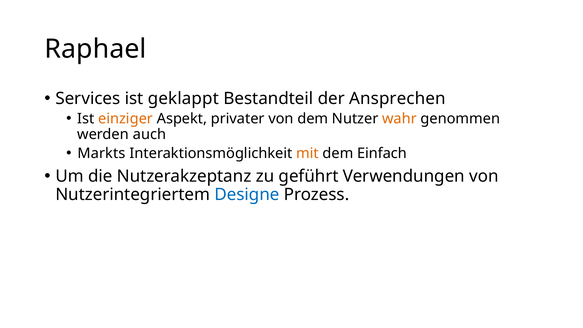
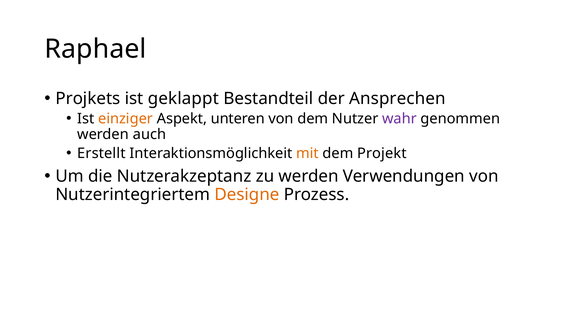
Services: Services -> Projkets
privater: privater -> unteren
wahr colour: orange -> purple
Markts: Markts -> Erstellt
Einfach: Einfach -> Projekt
zu geführt: geführt -> werden
Designe colour: blue -> orange
